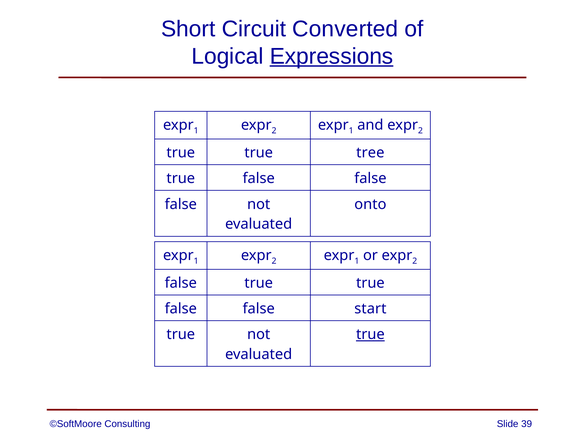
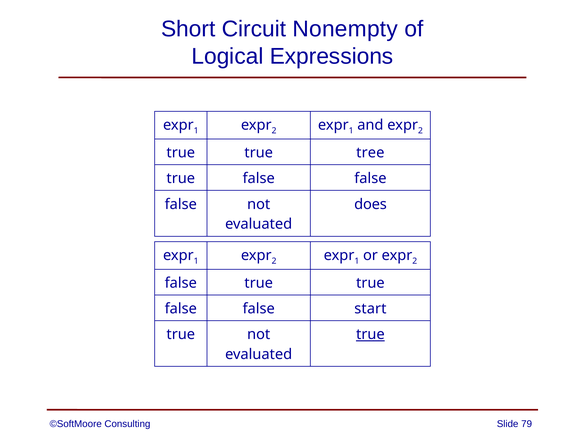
Converted: Converted -> Nonempty
Expressions underline: present -> none
onto: onto -> does
39: 39 -> 79
